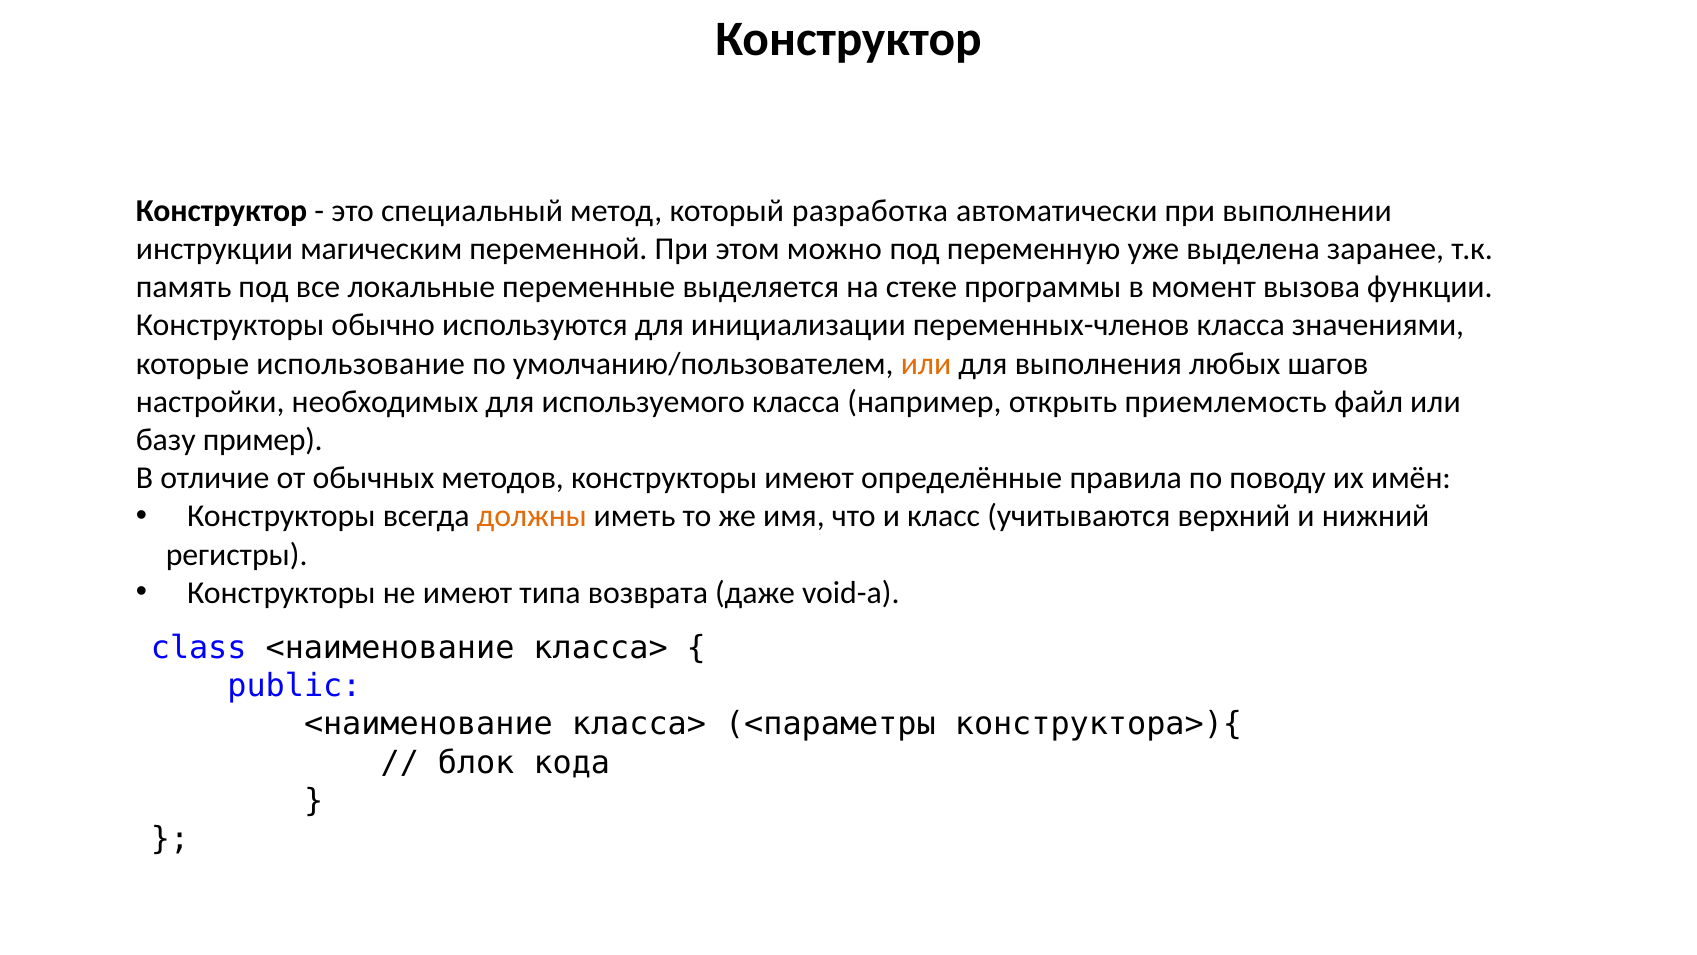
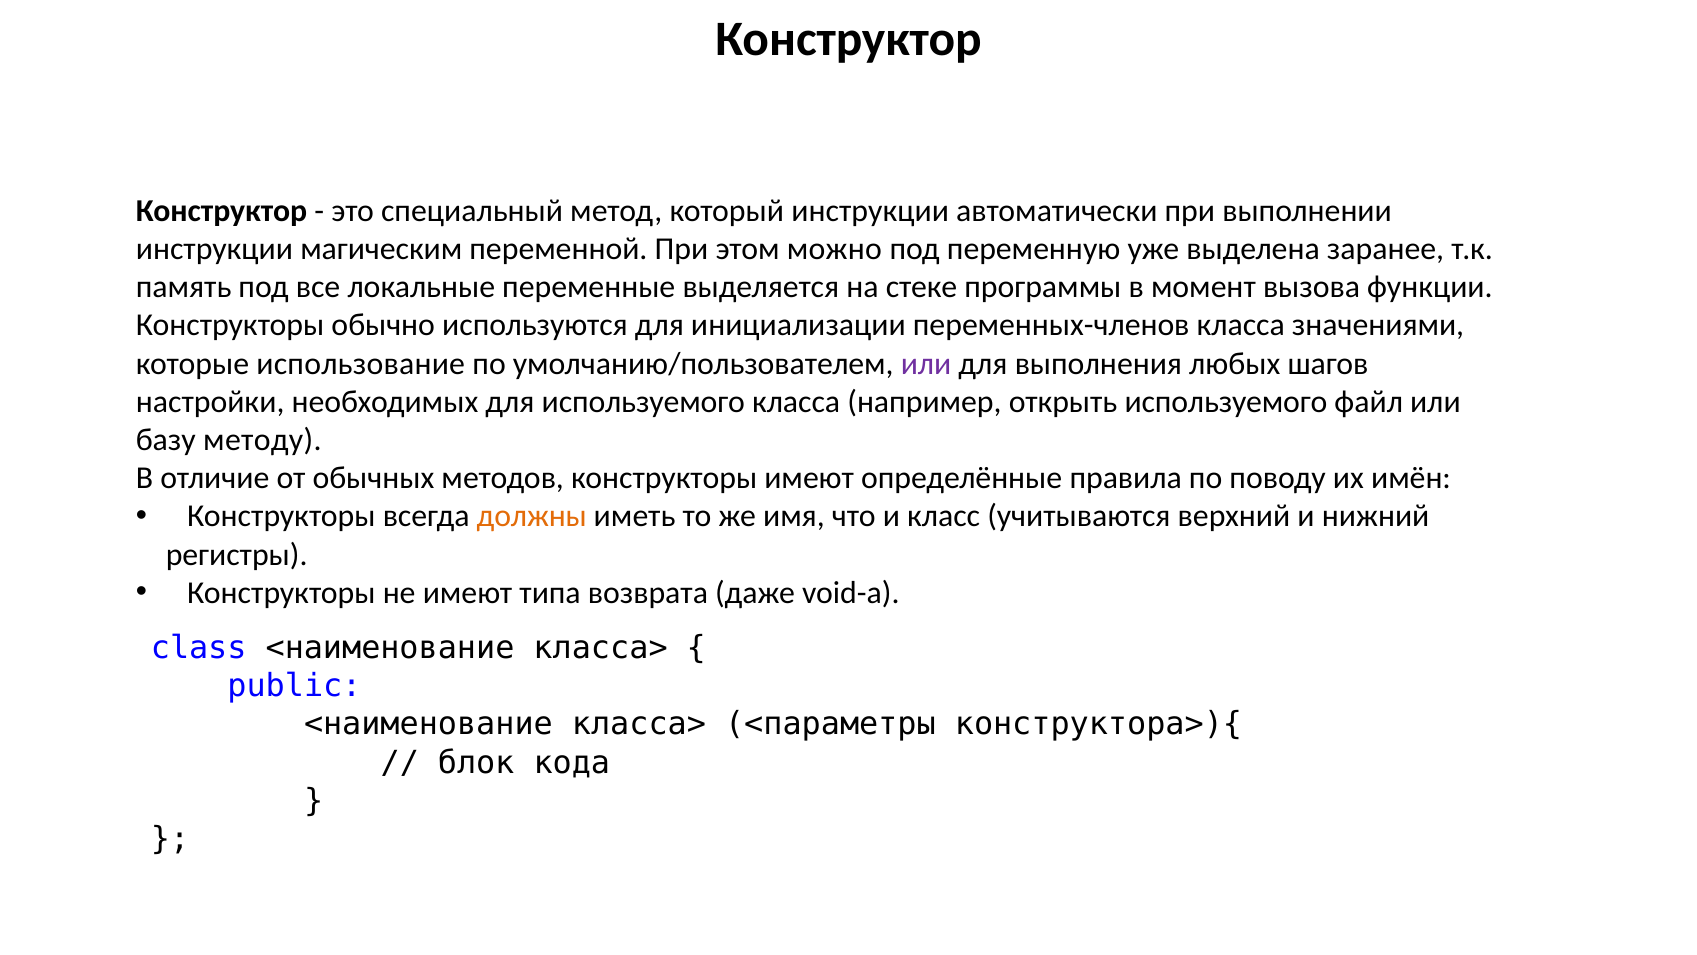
который разработка: разработка -> инструкции
или at (926, 363) colour: orange -> purple
открыть приемлемость: приемлемость -> используемого
пример: пример -> методу
